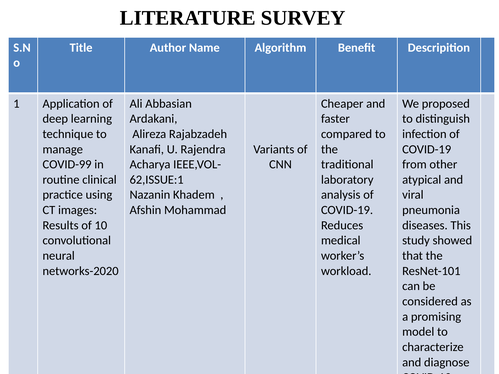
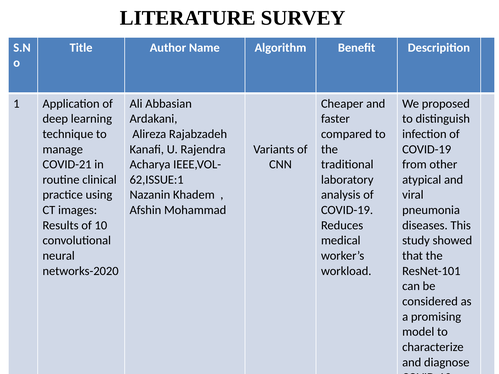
COVID-99: COVID-99 -> COVID-21
